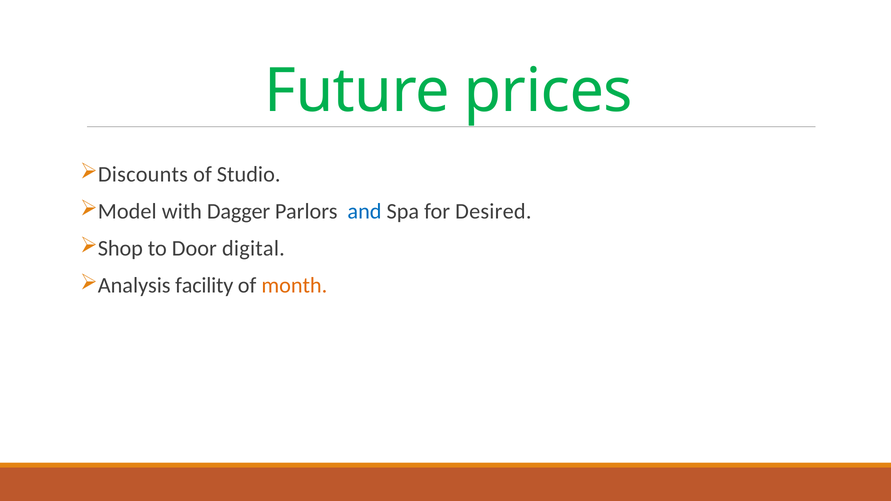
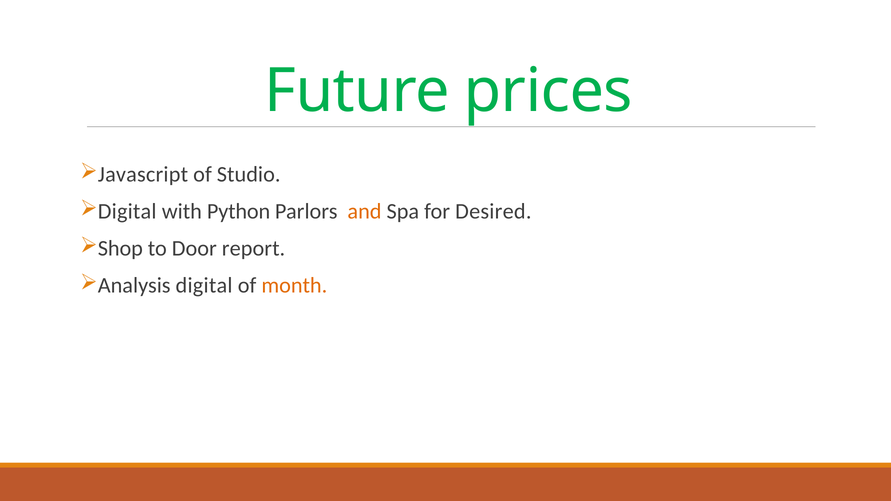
Discounts: Discounts -> Javascript
Model at (127, 212): Model -> Digital
Dagger: Dagger -> Python
and colour: blue -> orange
digital: digital -> report
Analysis facility: facility -> digital
